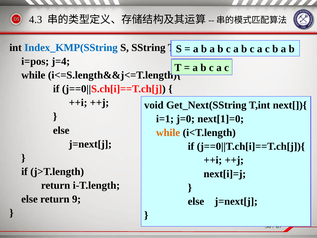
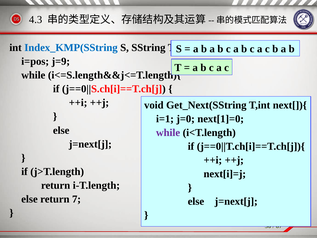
j=4: j=4 -> j=9
while at (168, 132) colour: orange -> purple
9: 9 -> 7
